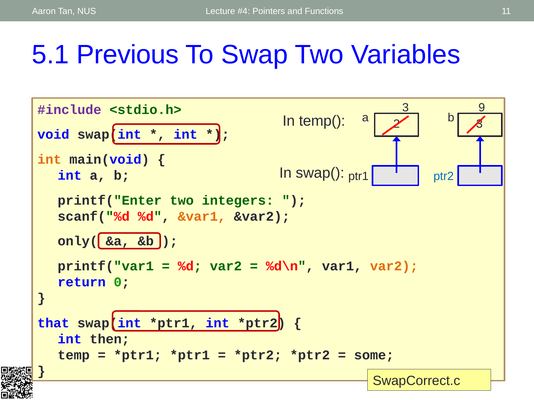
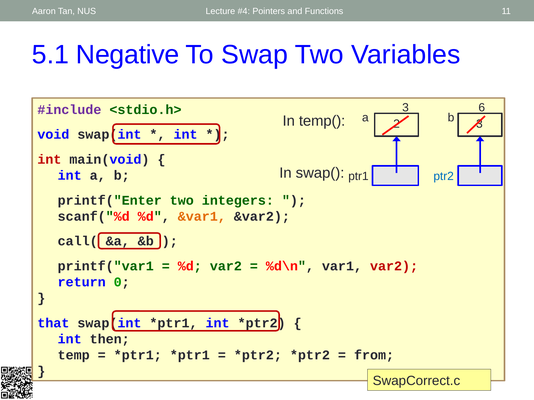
Previous: Previous -> Negative
9: 9 -> 6
int at (49, 160) colour: orange -> red
only(: only( -> call(
var2 at (394, 266) colour: orange -> red
some: some -> from
